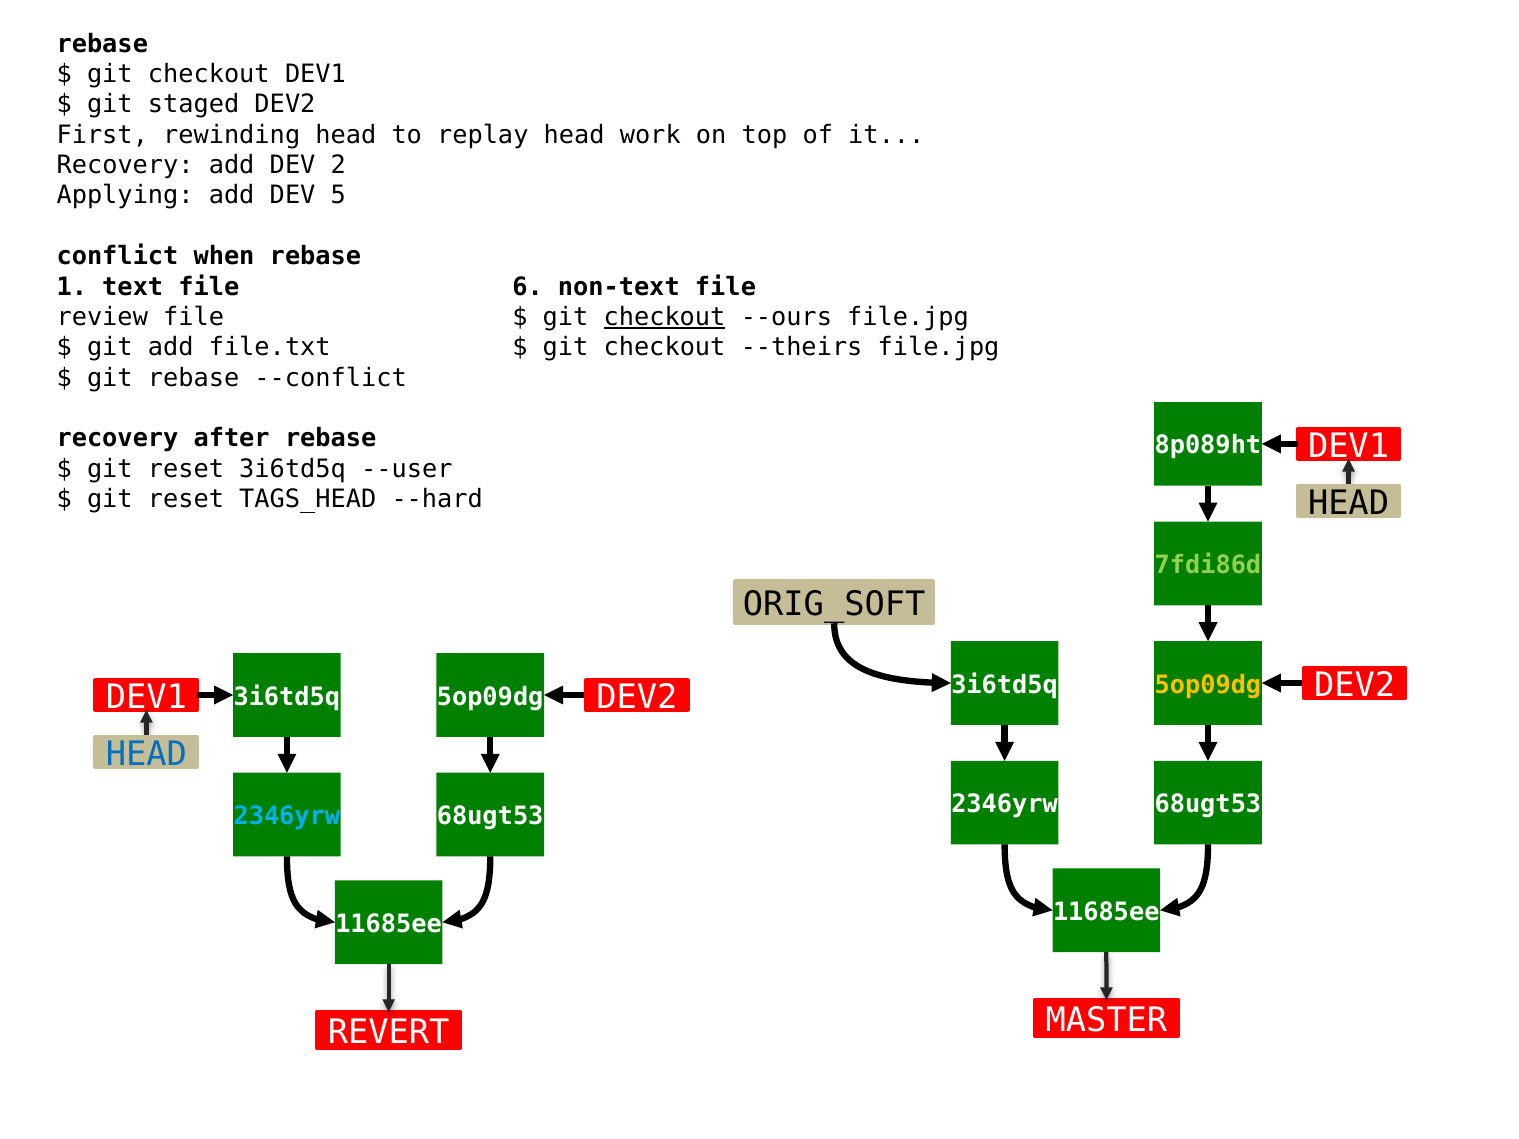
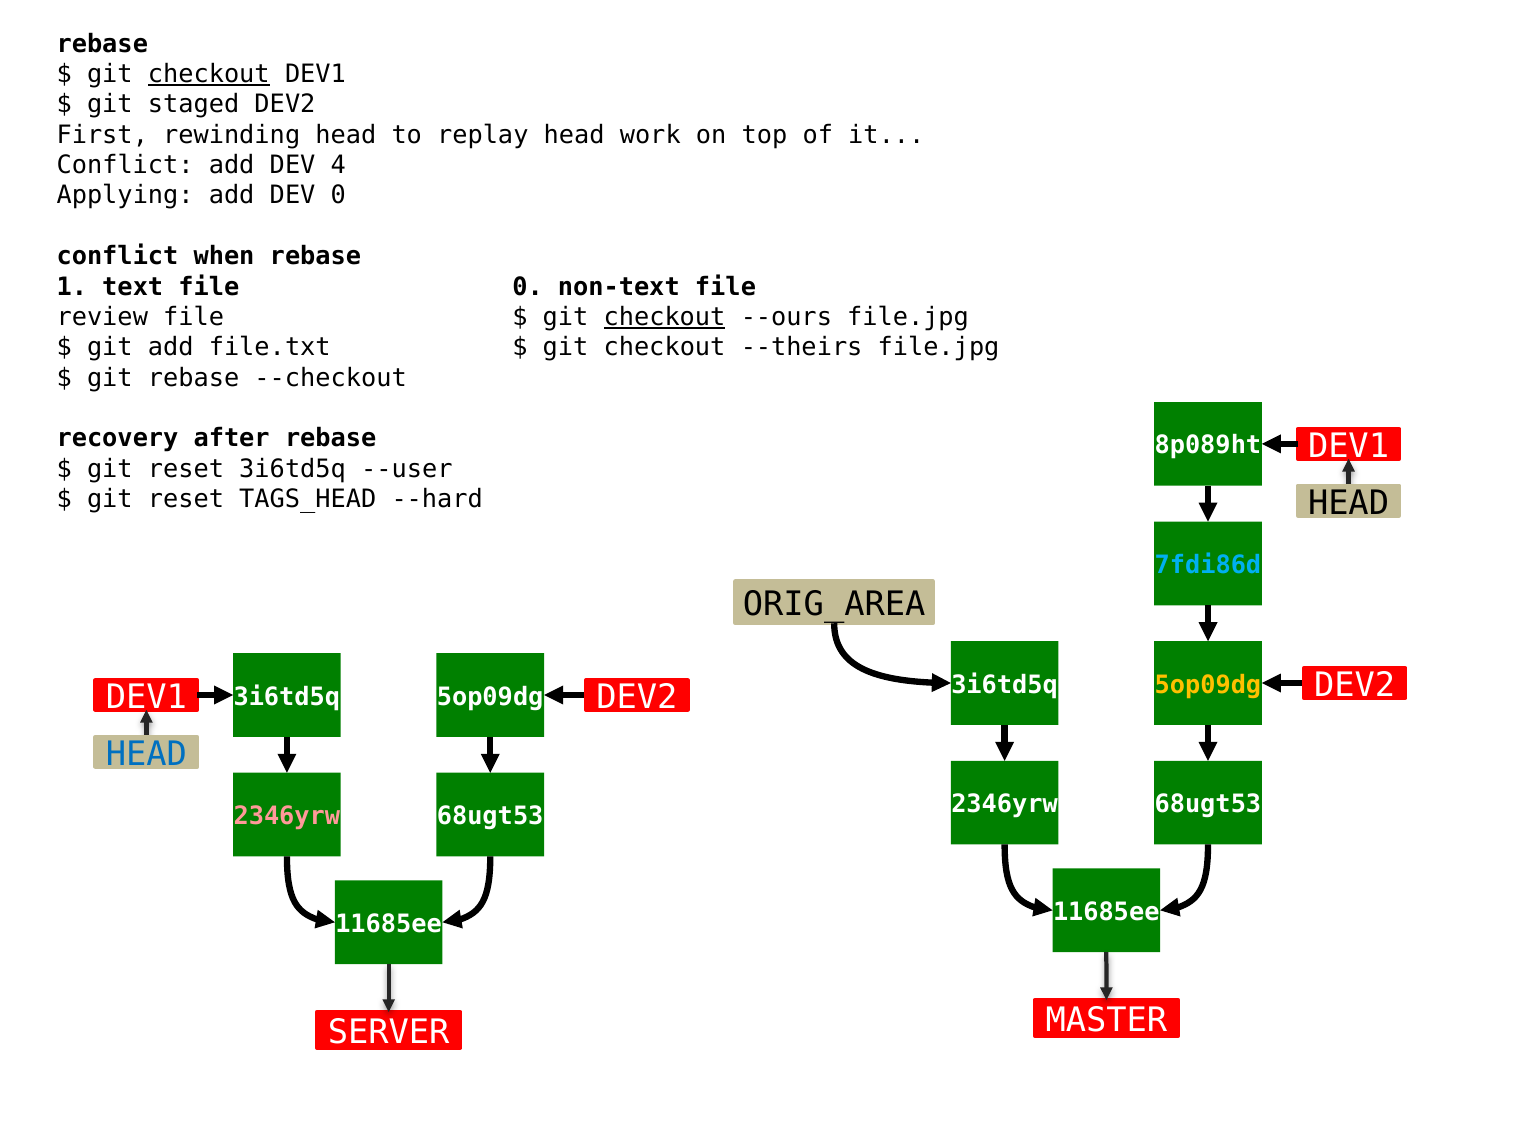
checkout at (209, 74) underline: none -> present
Recovery at (125, 165): Recovery -> Conflict
2: 2 -> 4
DEV 5: 5 -> 0
file 6: 6 -> 0
--conflict: --conflict -> --checkout
7fdi86d colour: light green -> light blue
ORIG_SOFT: ORIG_SOFT -> ORIG_AREA
2346yrw at (287, 817) colour: light blue -> pink
REVERT: REVERT -> SERVER
